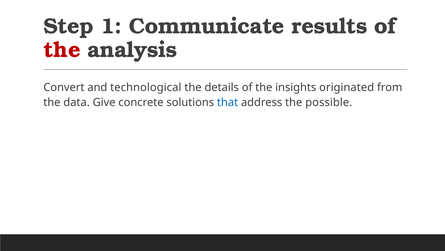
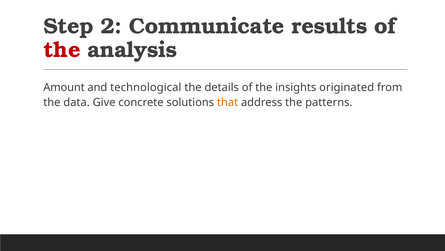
1: 1 -> 2
Convert: Convert -> Amount
that colour: blue -> orange
possible: possible -> patterns
